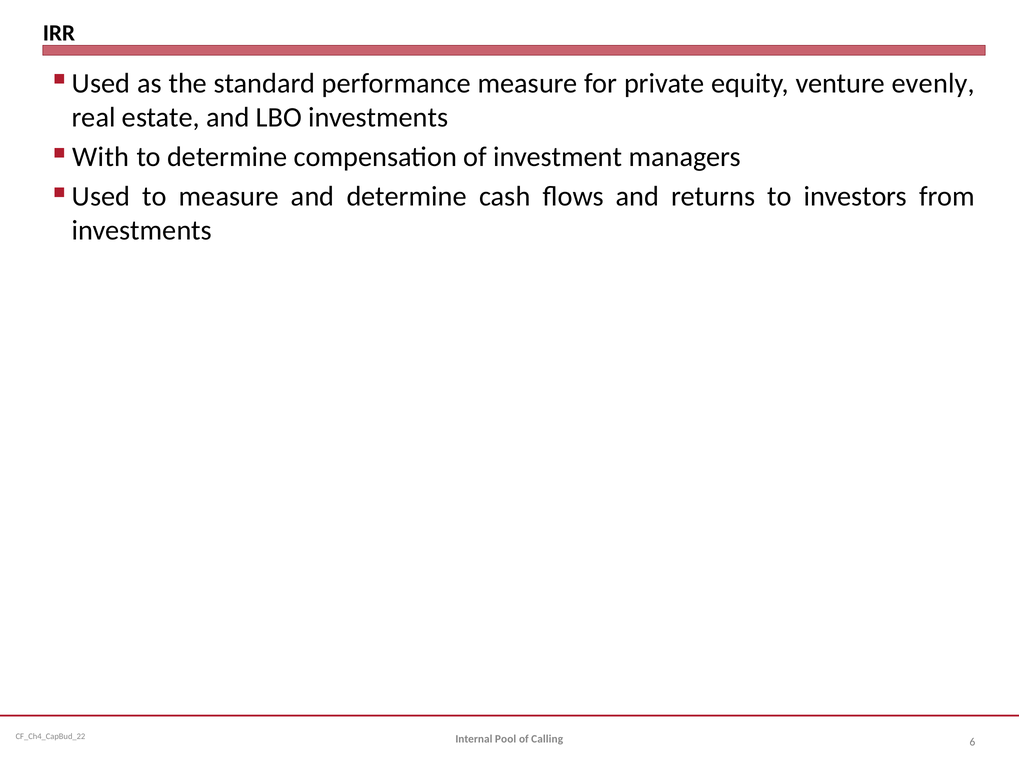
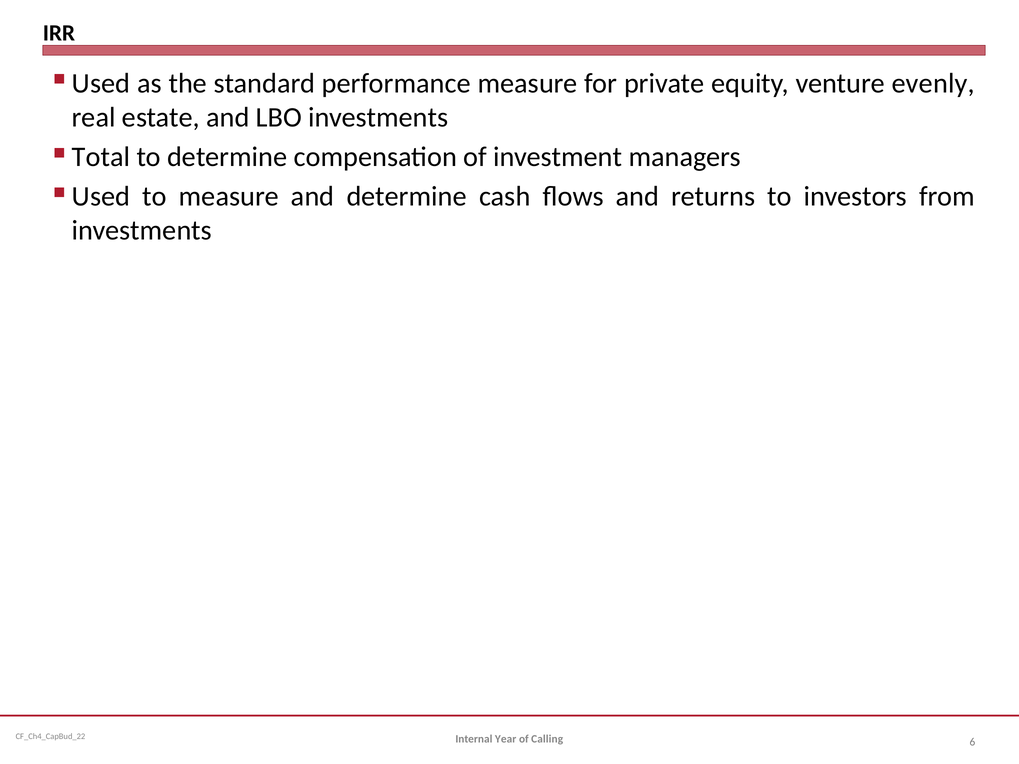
With: With -> Total
Pool: Pool -> Year
